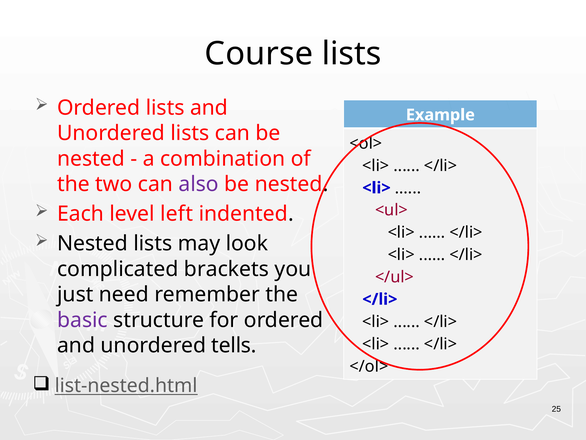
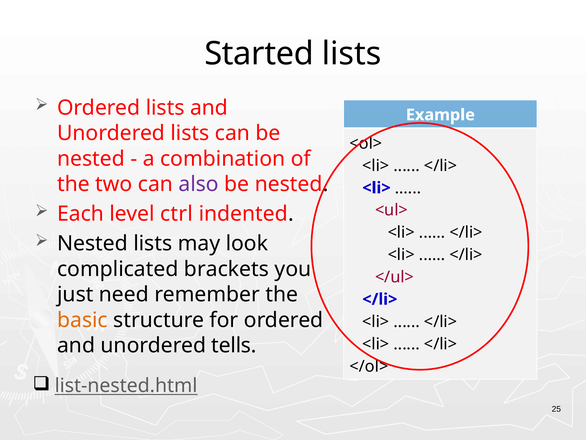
Course: Course -> Started
left: left -> ctrl
basic colour: purple -> orange
